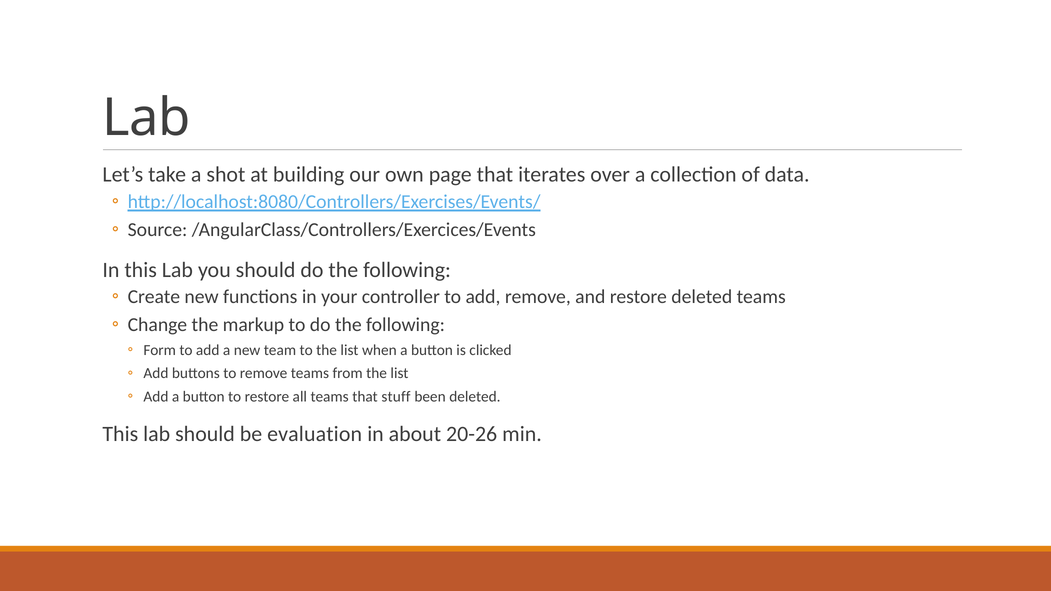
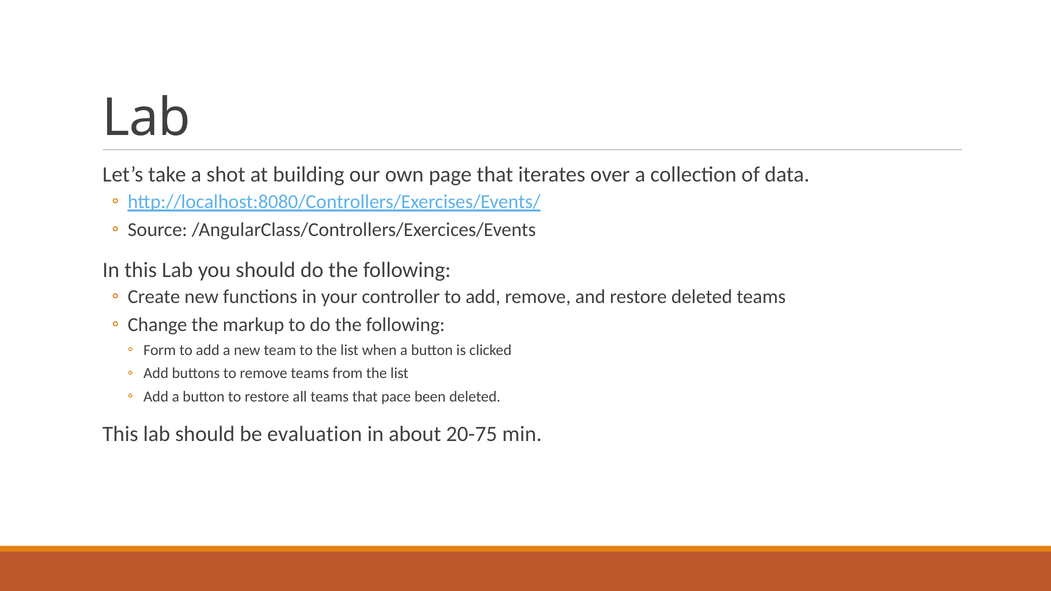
stuff: stuff -> pace
20-26: 20-26 -> 20-75
